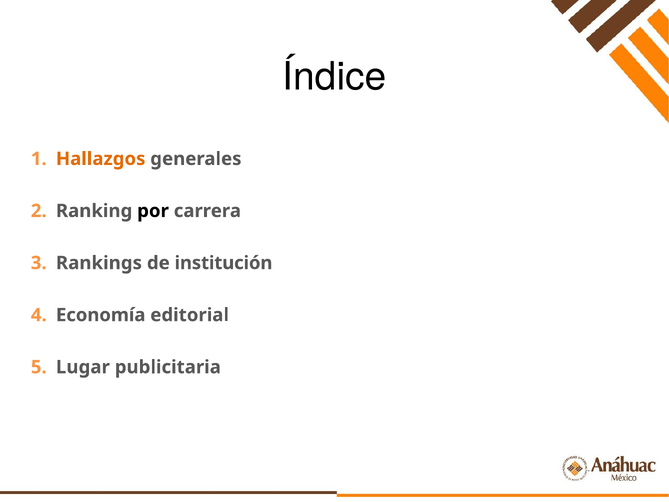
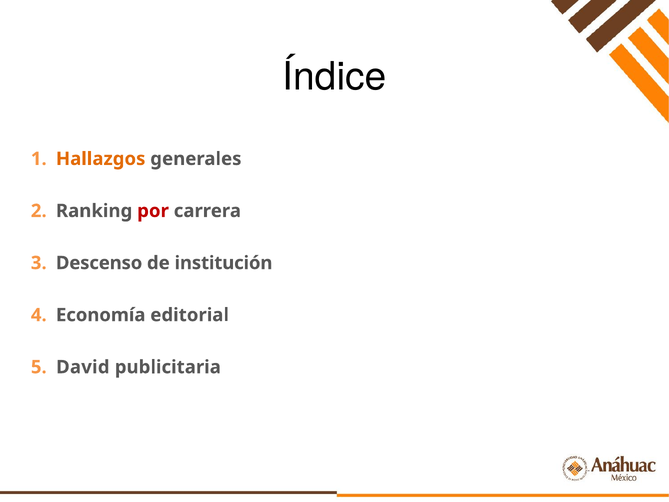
por colour: black -> red
Rankings: Rankings -> Descenso
Lugar: Lugar -> David
